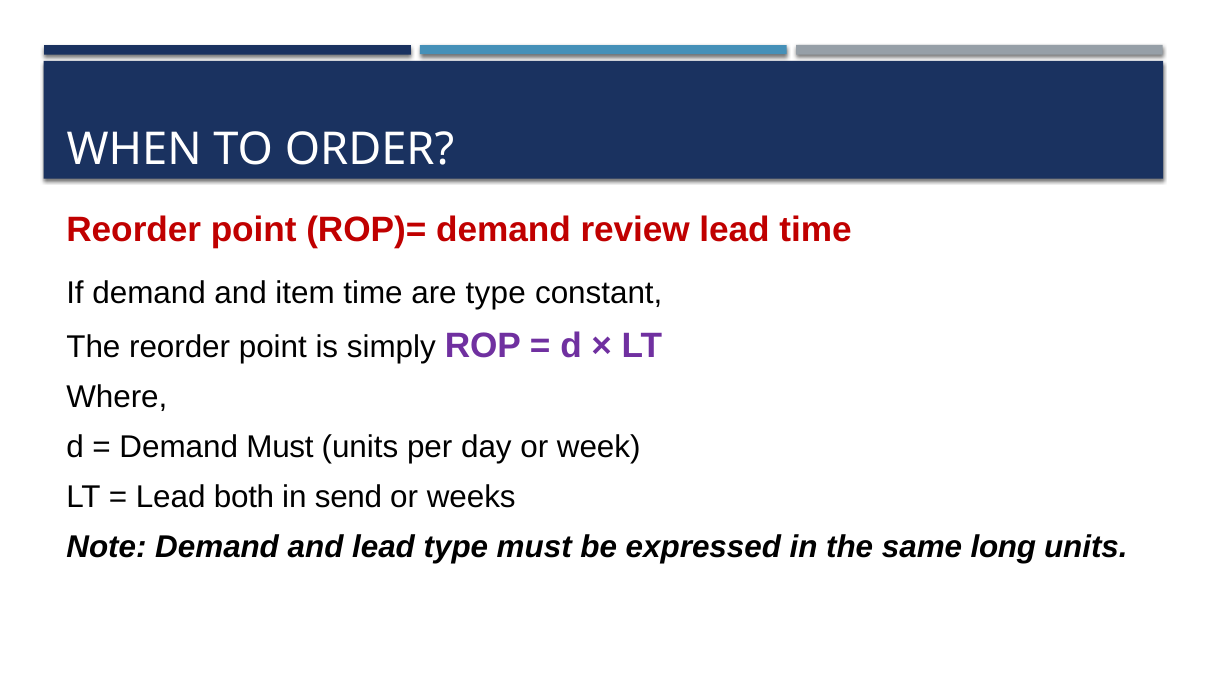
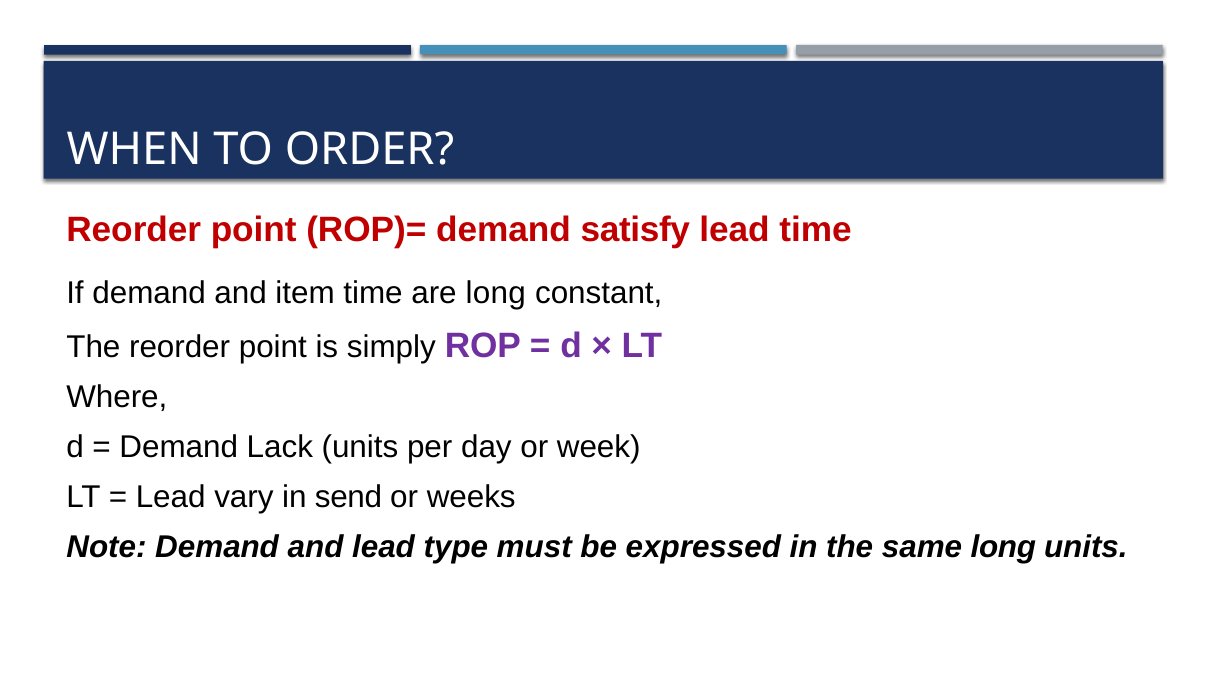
review: review -> satisfy
are type: type -> long
Demand Must: Must -> Lack
both: both -> vary
